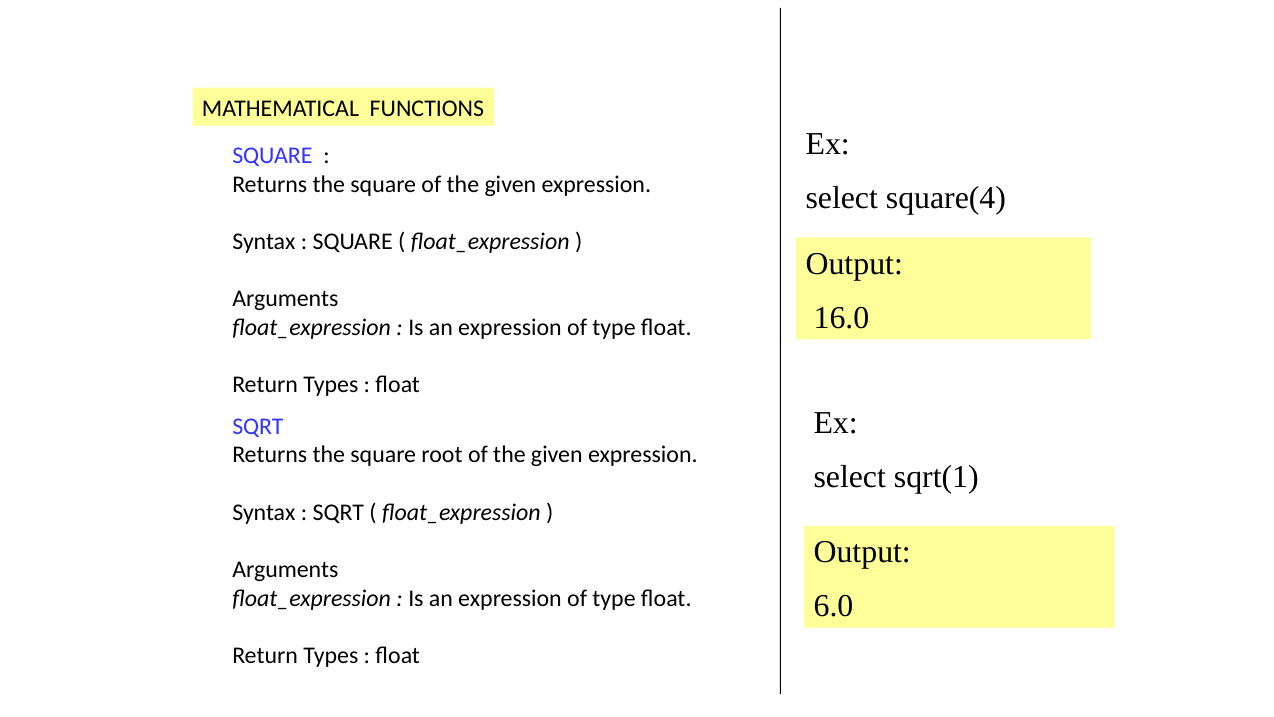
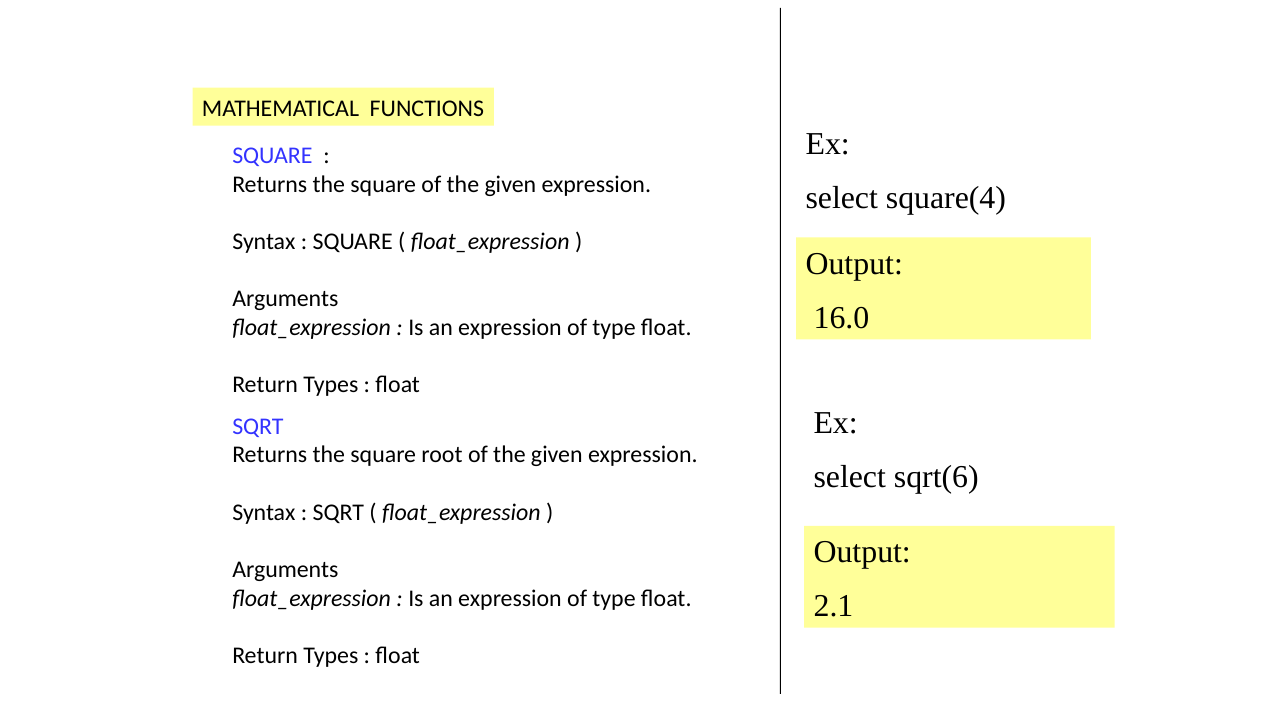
sqrt(1: sqrt(1 -> sqrt(6
6.0: 6.0 -> 2.1
